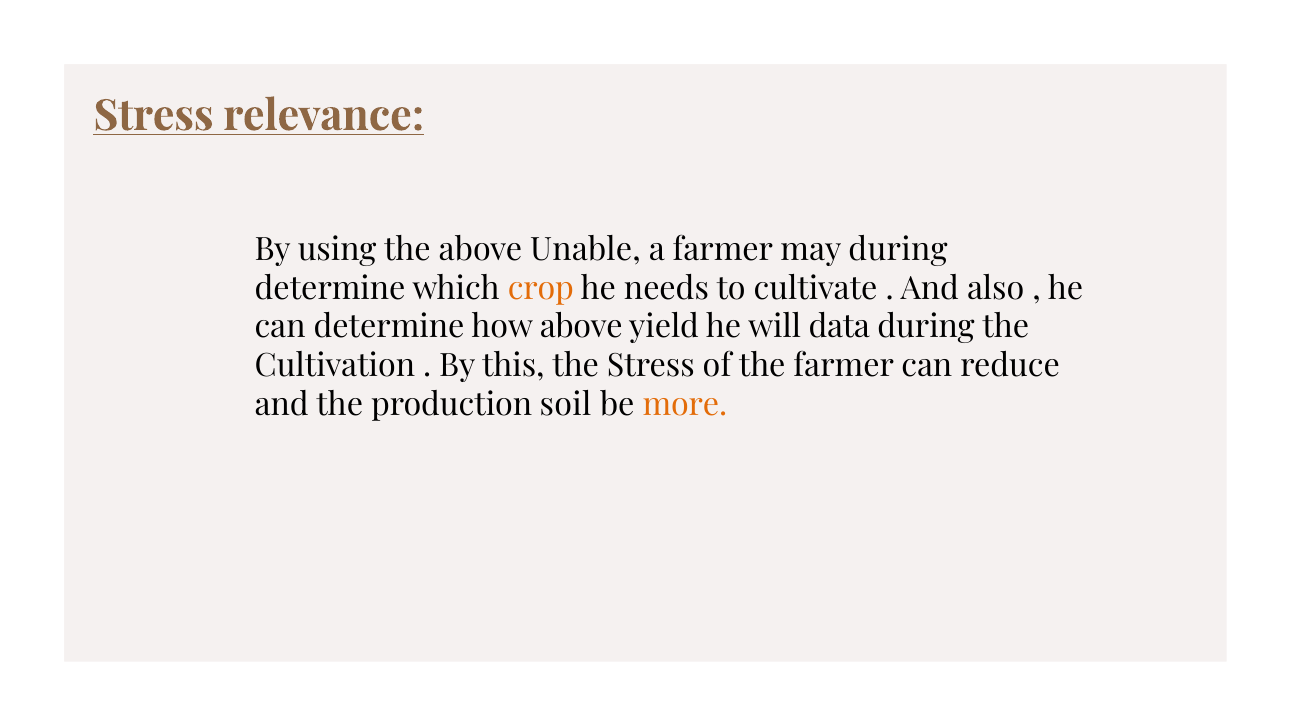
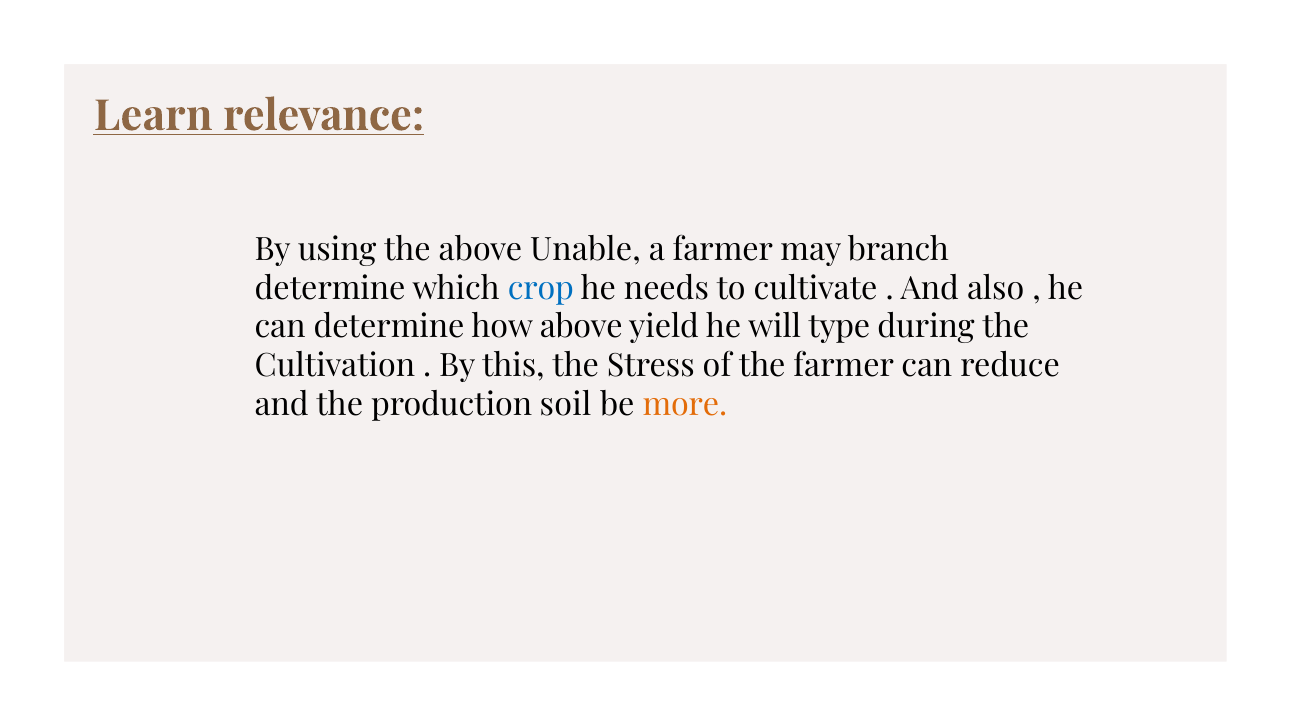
Stress at (153, 116): Stress -> Learn
may during: during -> branch
crop colour: orange -> blue
data: data -> type
